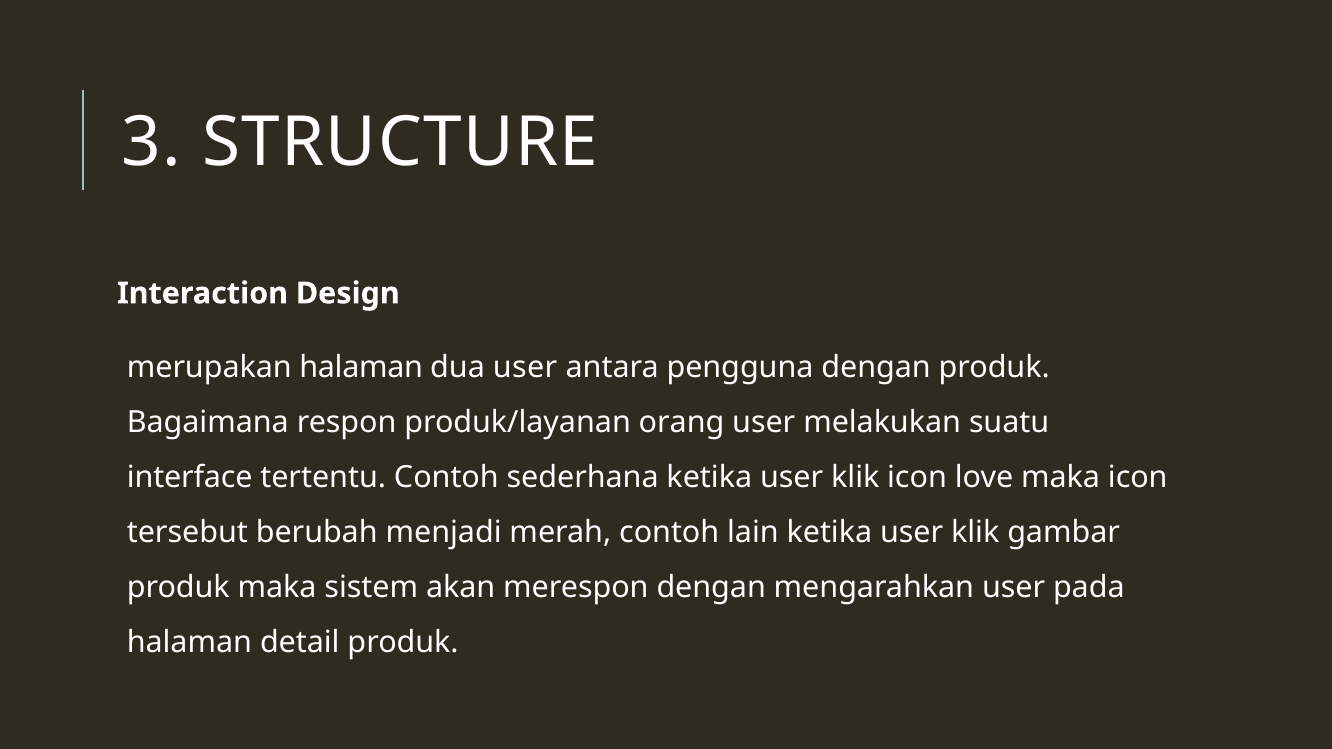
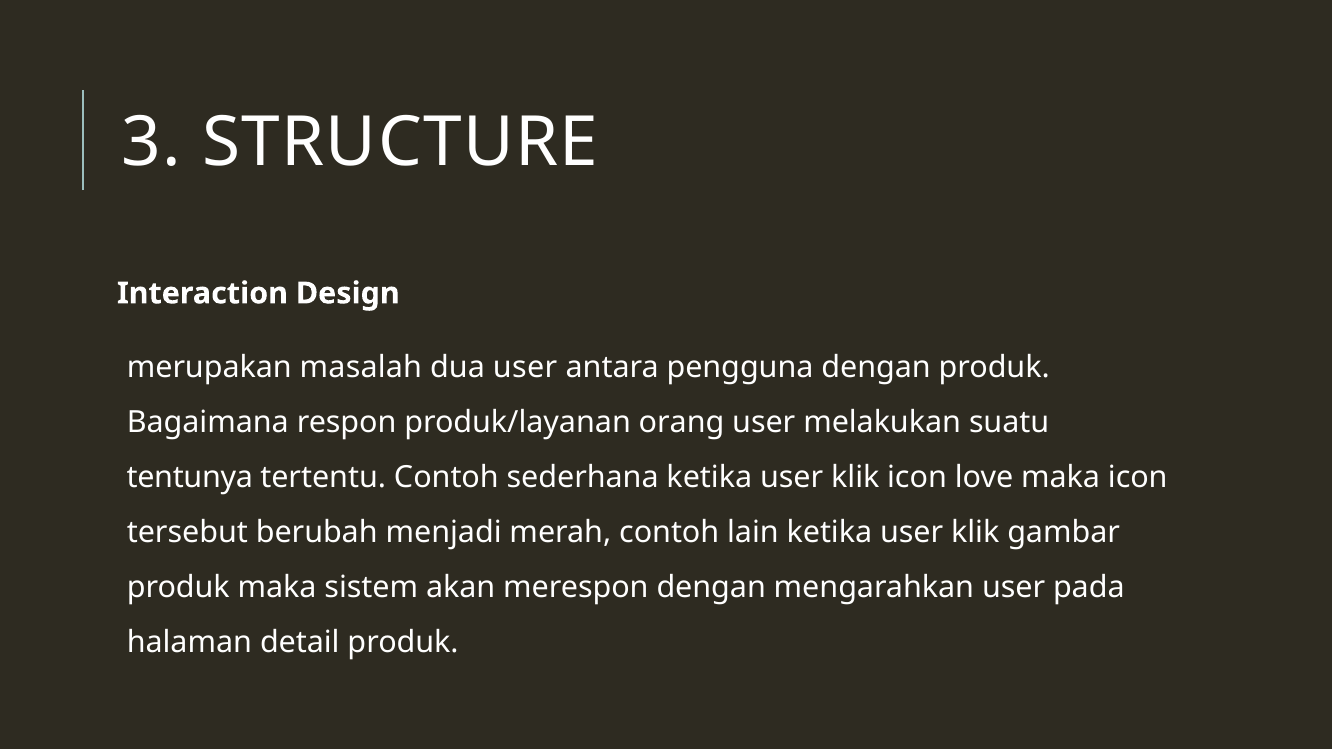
merupakan halaman: halaman -> masalah
interface: interface -> tentunya
